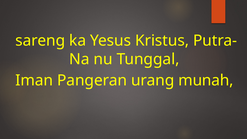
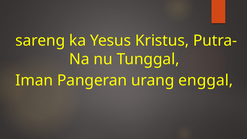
munah: munah -> enggal
